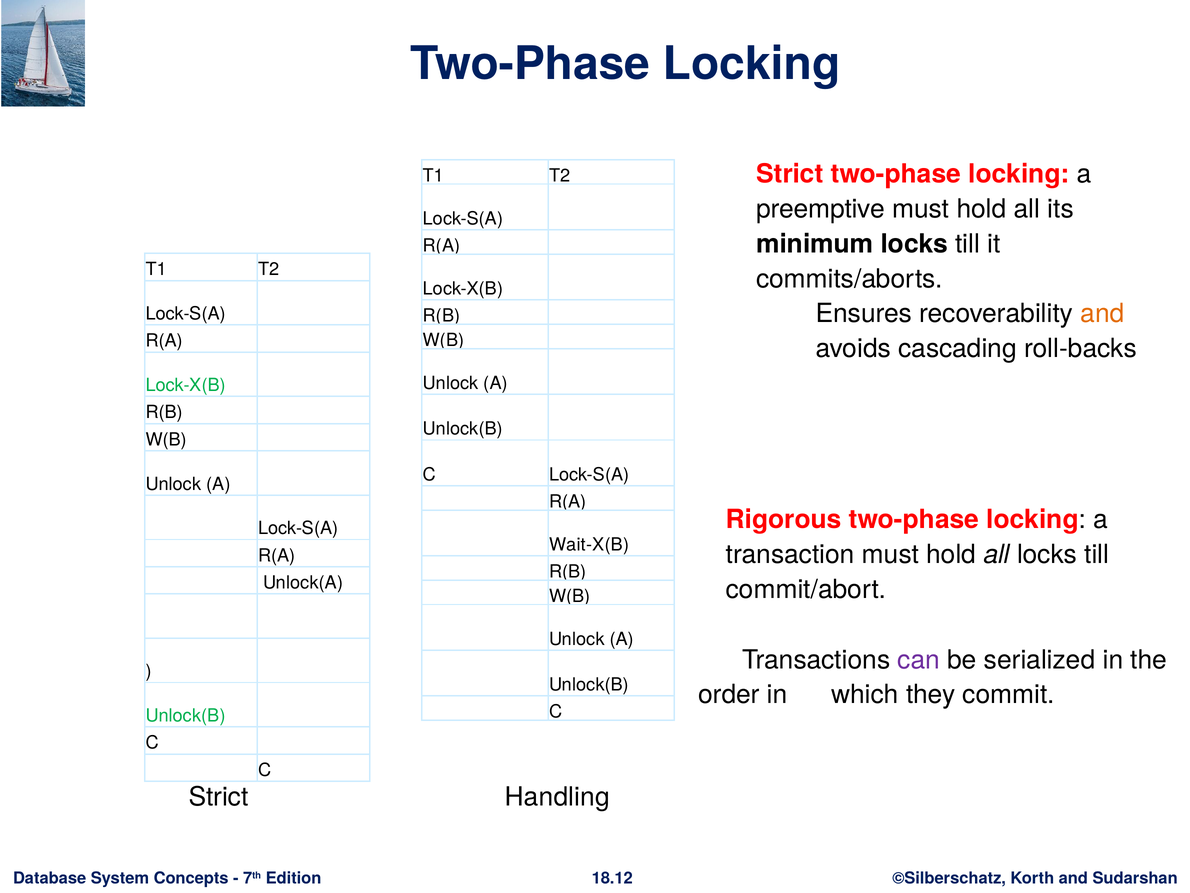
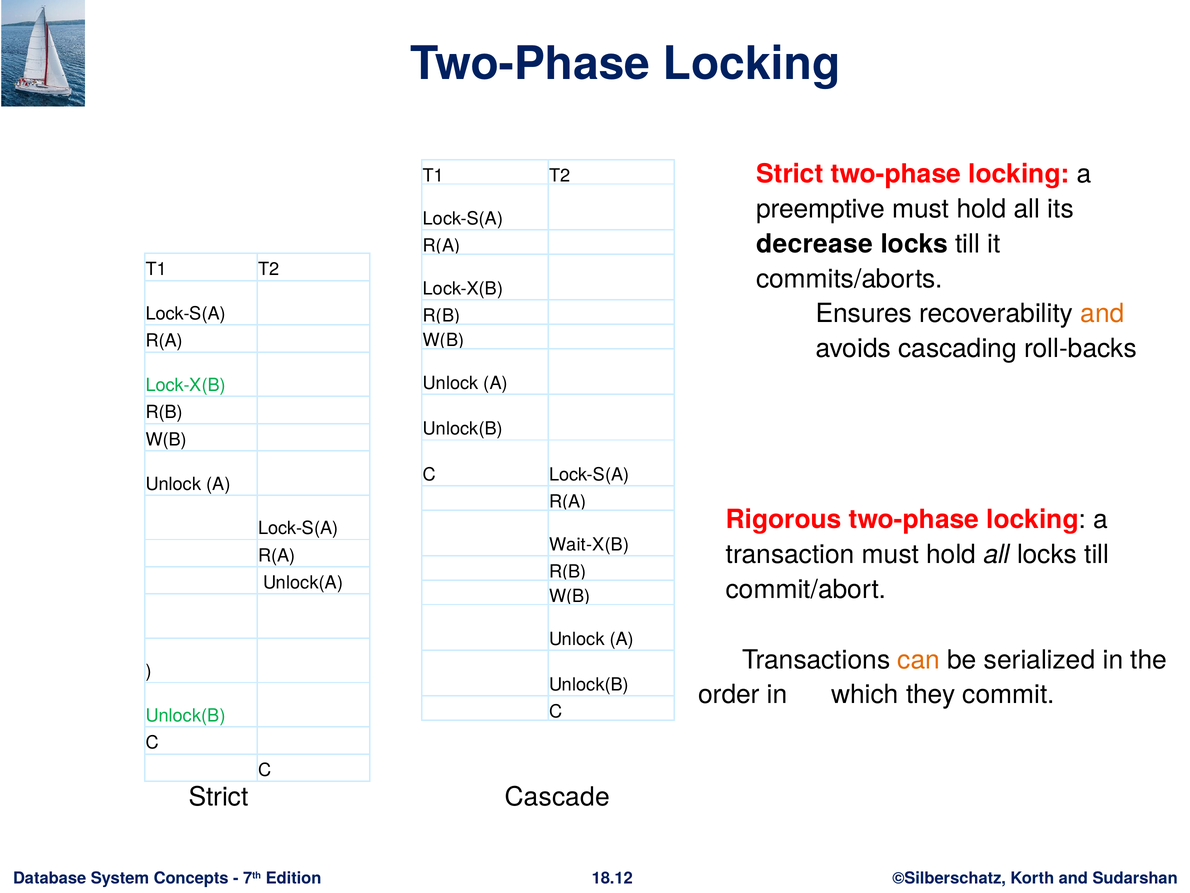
minimum: minimum -> decrease
can colour: purple -> orange
Handling: Handling -> Cascade
